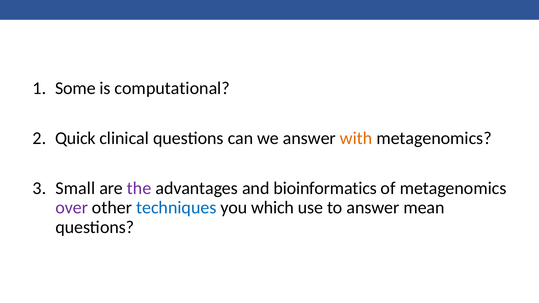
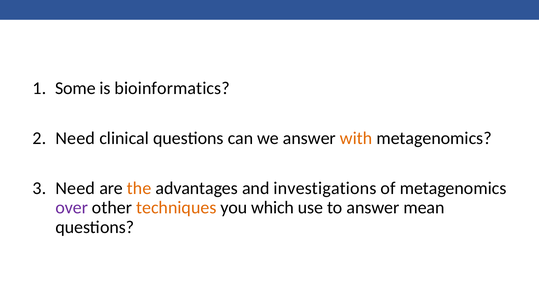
computational: computational -> bioinformatics
Quick at (75, 138): Quick -> Need
Small at (75, 188): Small -> Need
the colour: purple -> orange
bioinformatics: bioinformatics -> investigations
techniques colour: blue -> orange
